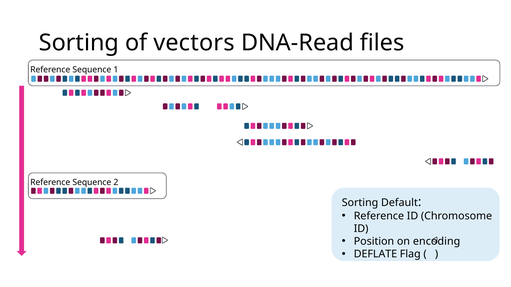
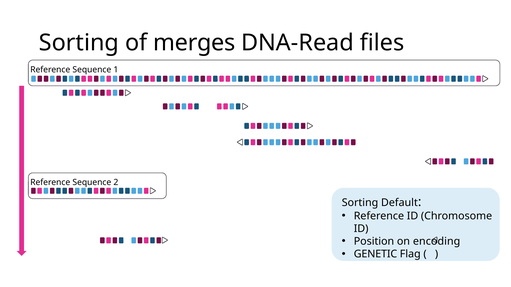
vectors: vectors -> merges
DEFLATE: DEFLATE -> GENETIC
